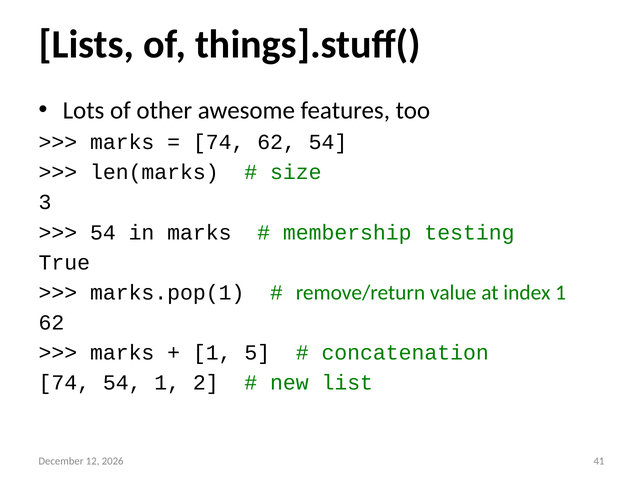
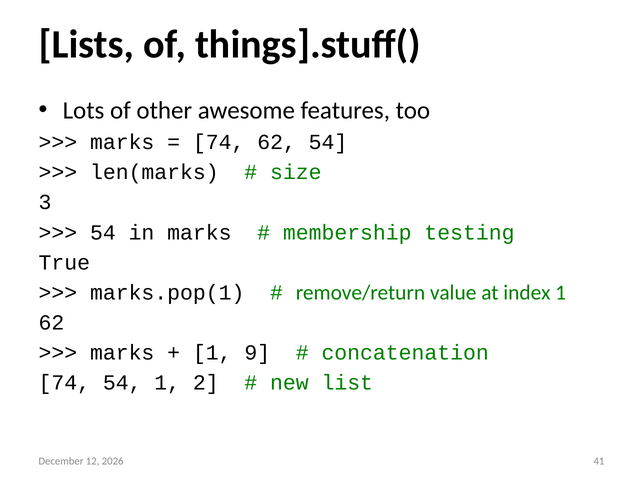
5: 5 -> 9
